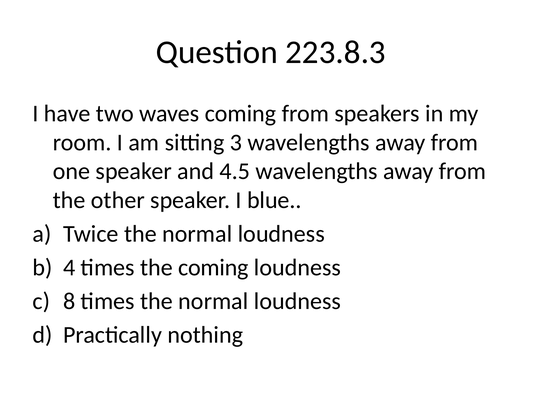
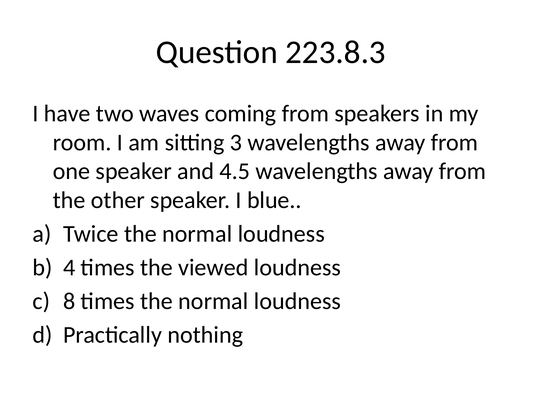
the coming: coming -> viewed
